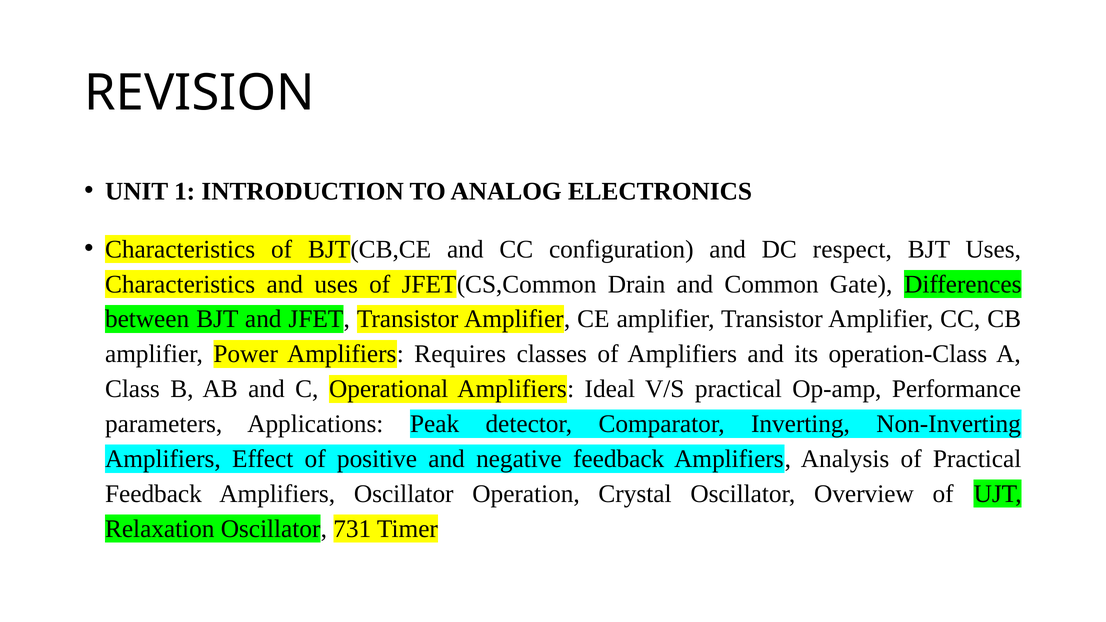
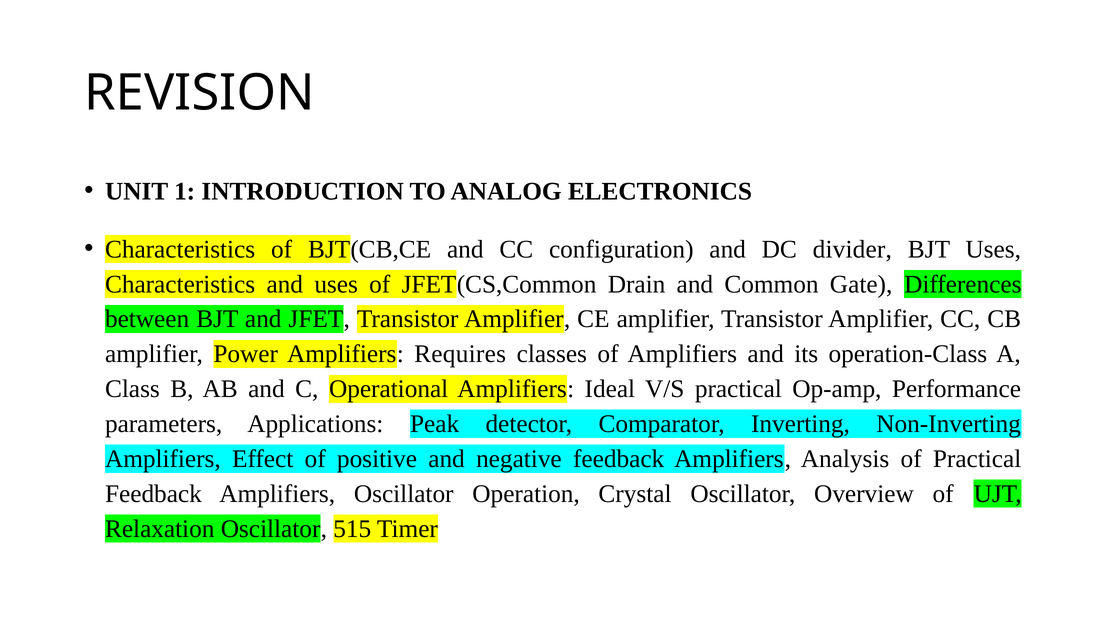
respect: respect -> divider
731: 731 -> 515
